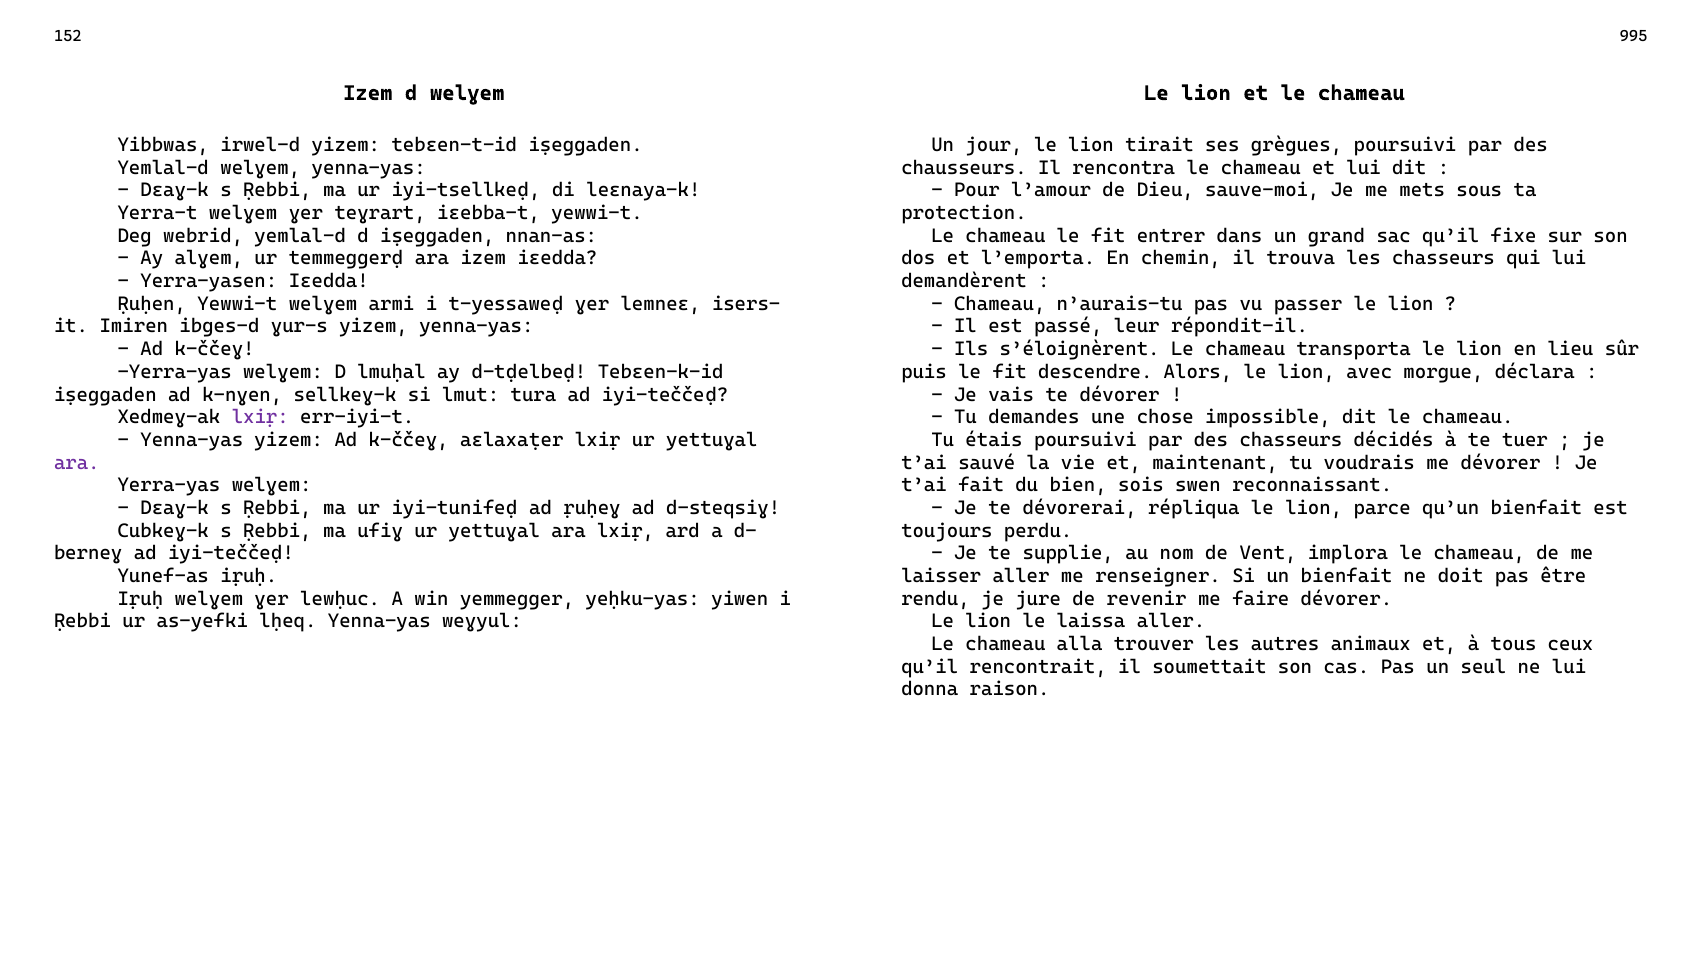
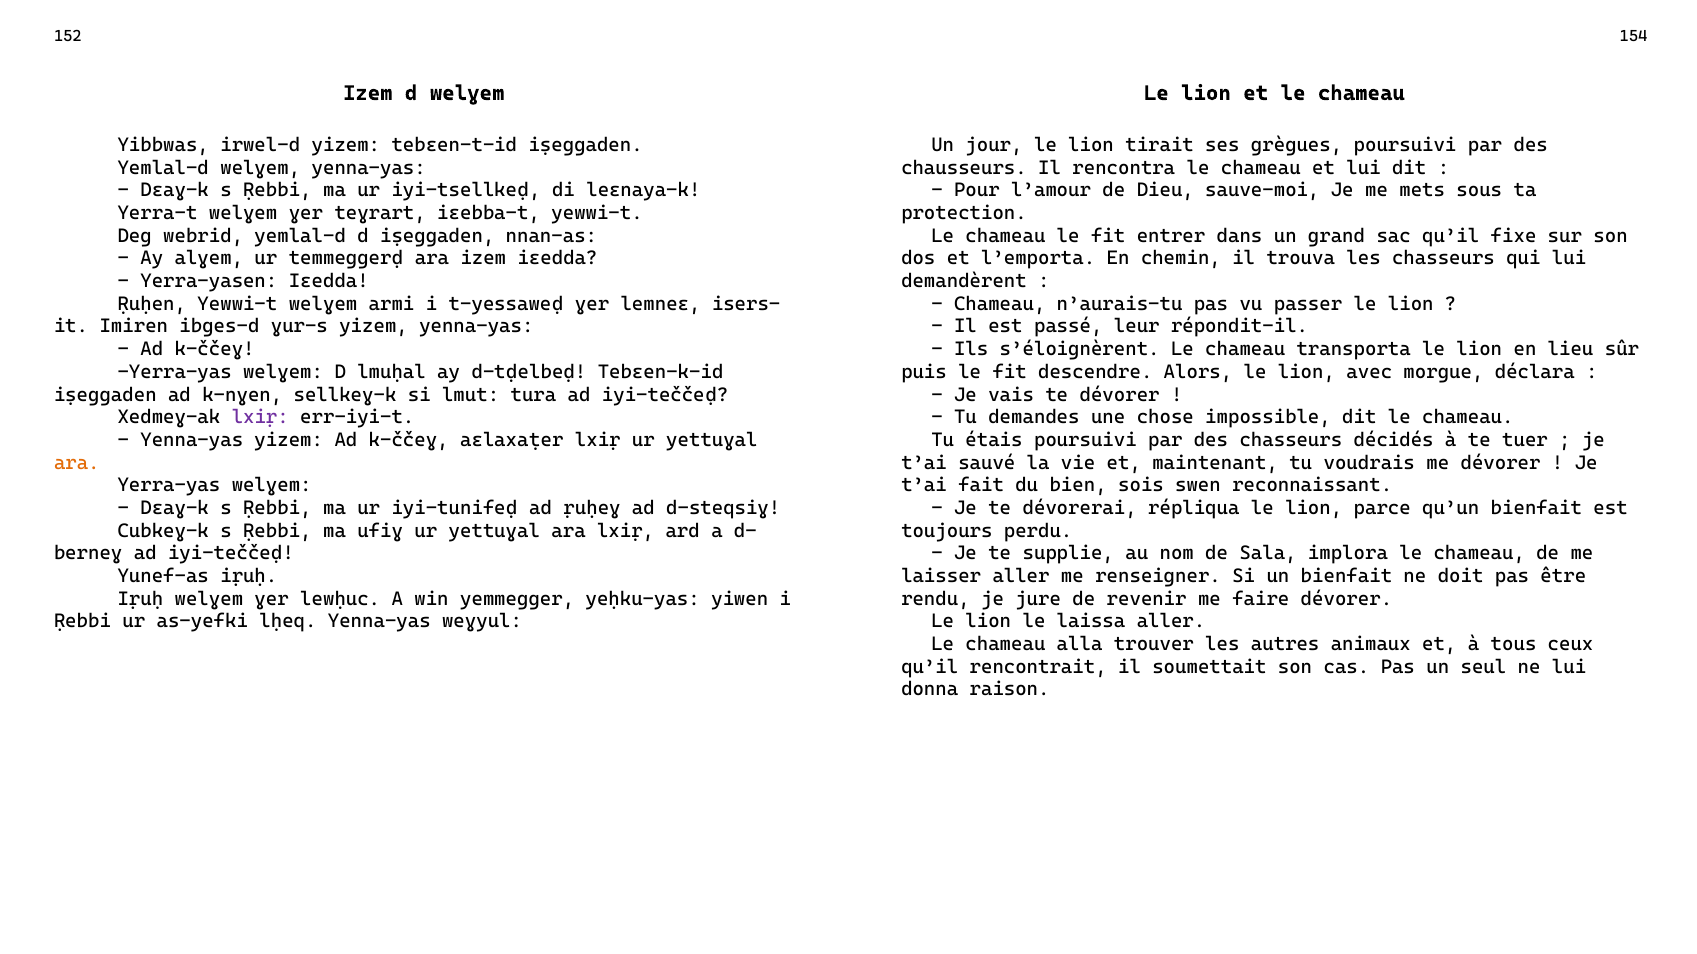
995: 995 -> 154
ara at (77, 463) colour: purple -> orange
Vent: Vent -> Sala
